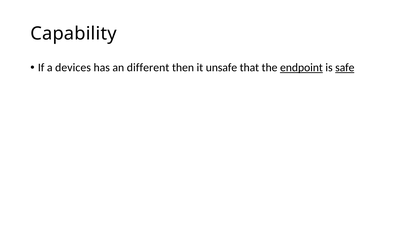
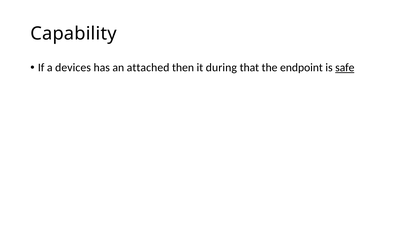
different: different -> attached
unsafe: unsafe -> during
endpoint underline: present -> none
